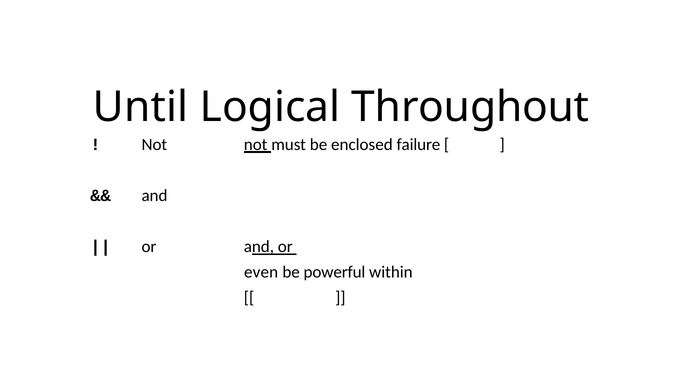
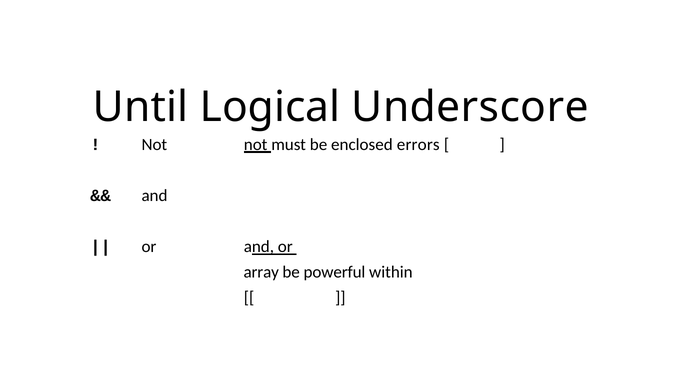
Throughout: Throughout -> Underscore
failure: failure -> errors
even: even -> array
